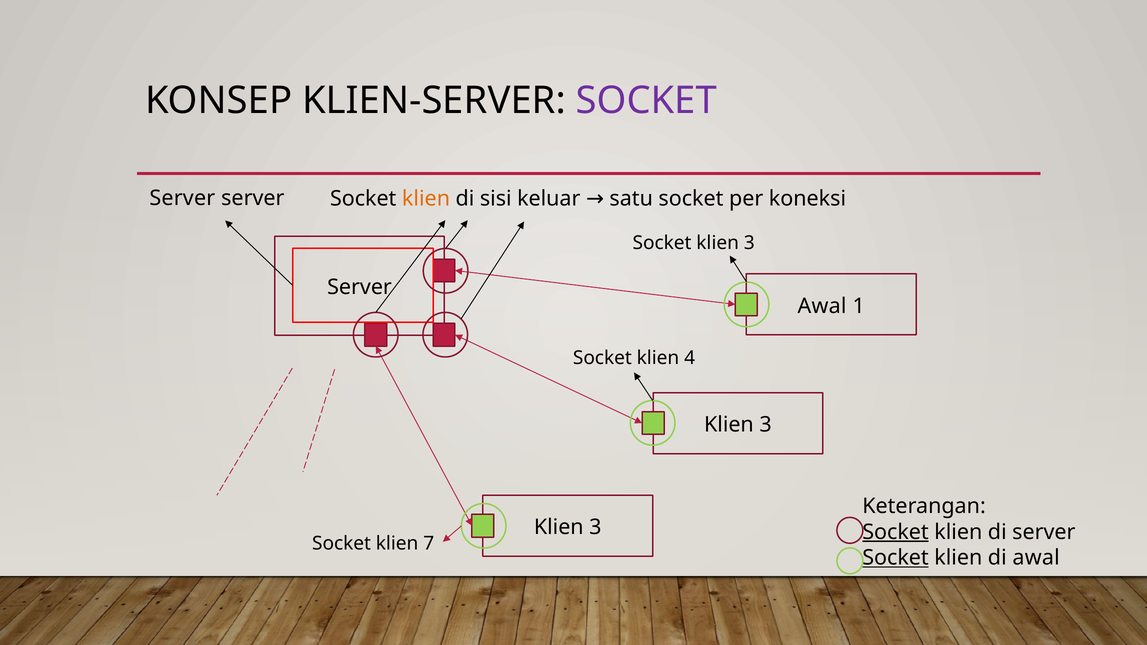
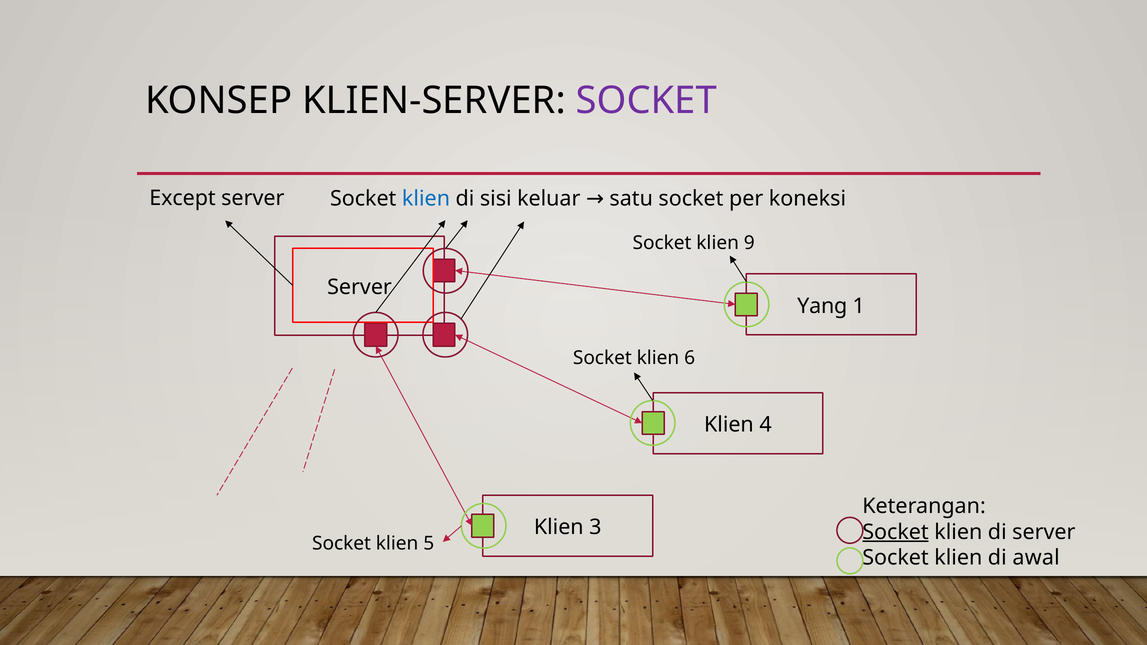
Server at (182, 198): Server -> Except
klien at (426, 199) colour: orange -> blue
Socket klien 3: 3 -> 9
Awal at (822, 306): Awal -> Yang
4: 4 -> 6
3 at (766, 425): 3 -> 4
7: 7 -> 5
Socket at (896, 558) underline: present -> none
